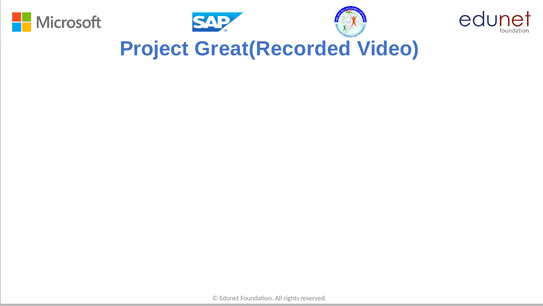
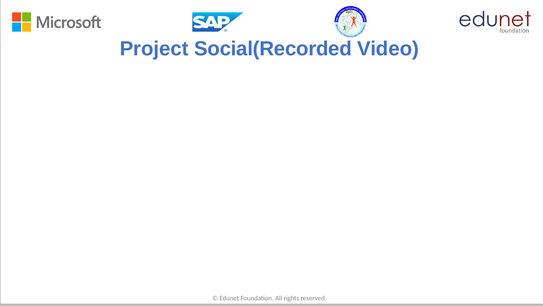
Great(Recorded: Great(Recorded -> Social(Recorded
